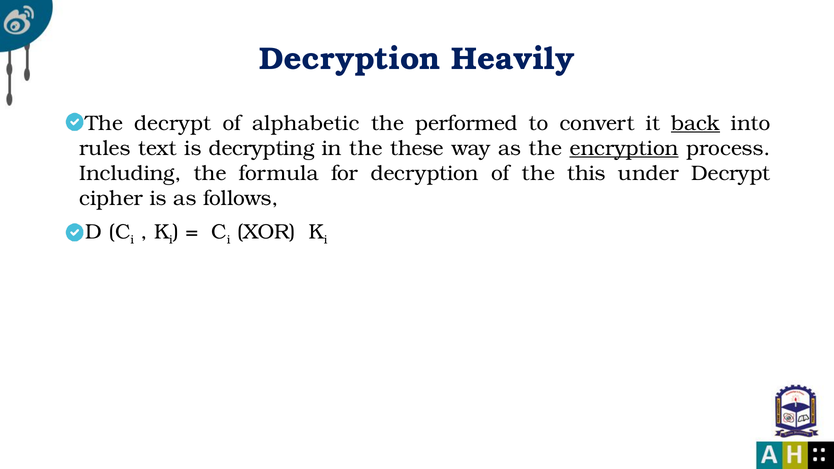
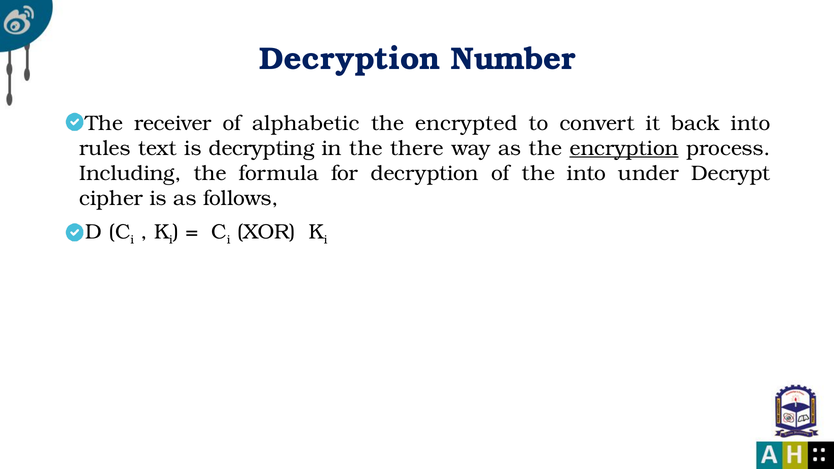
Heavily: Heavily -> Number
The decrypt: decrypt -> receiver
performed: performed -> encrypted
back underline: present -> none
these: these -> there
the this: this -> into
